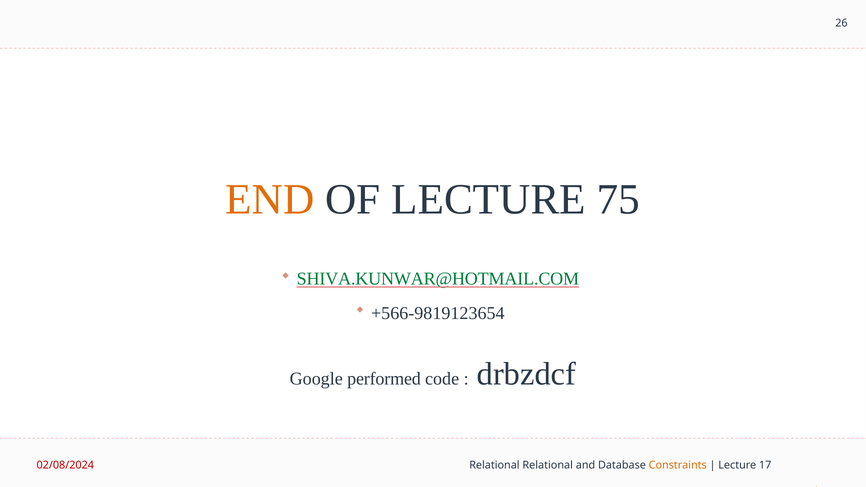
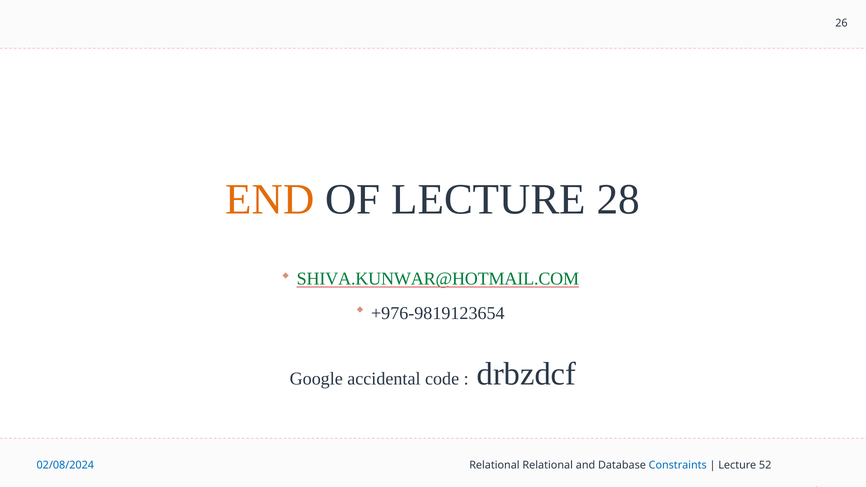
75: 75 -> 28
+566-9819123654: +566-9819123654 -> +976-9819123654
performed: performed -> accidental
02/08/2024 colour: red -> blue
Constraints colour: orange -> blue
17: 17 -> 52
